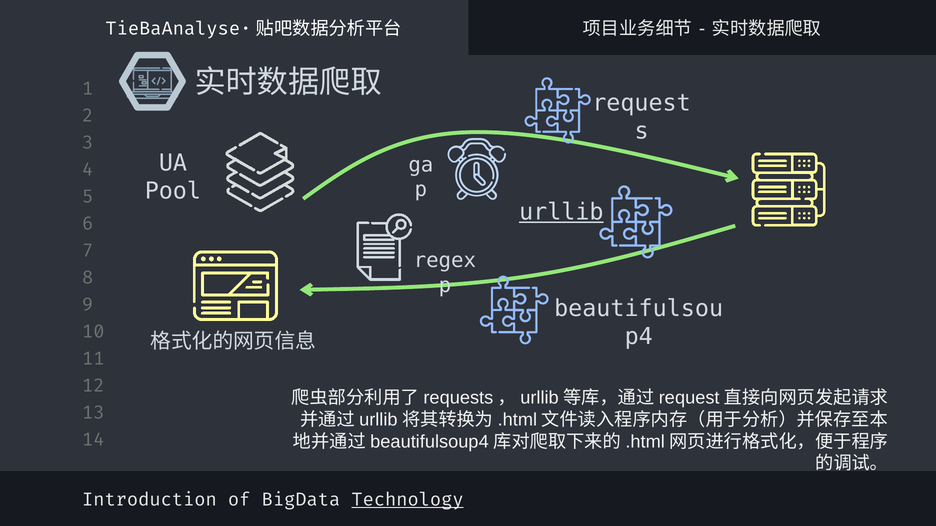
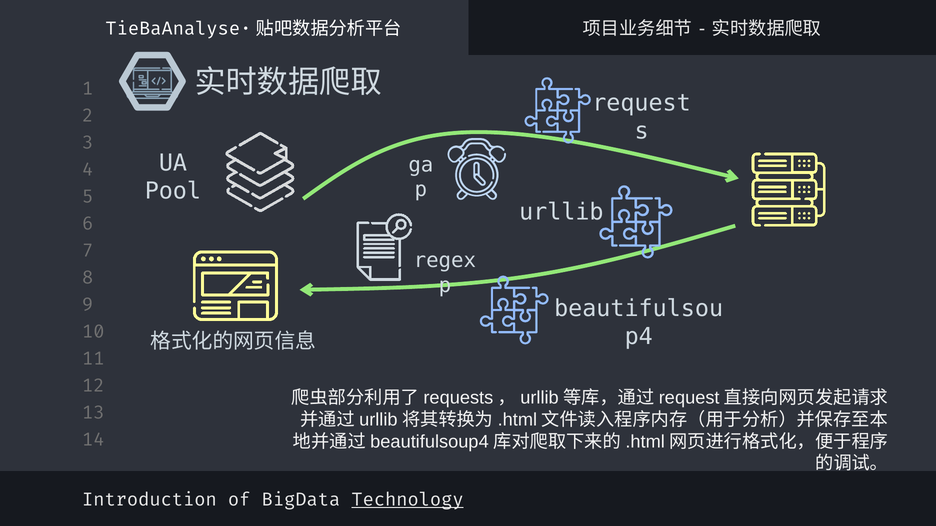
urllib underline: present -> none
